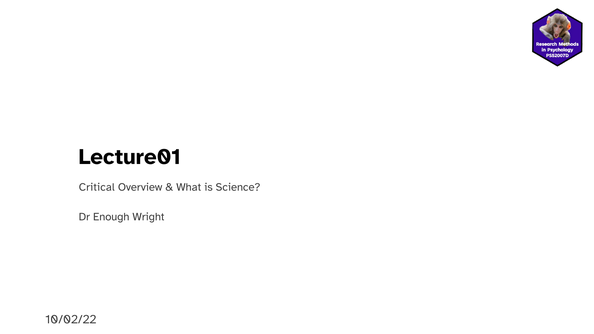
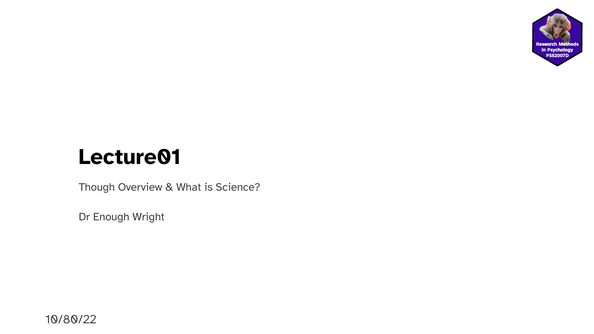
Critical: Critical -> Though
10/02/22: 10/02/22 -> 10/80/22
